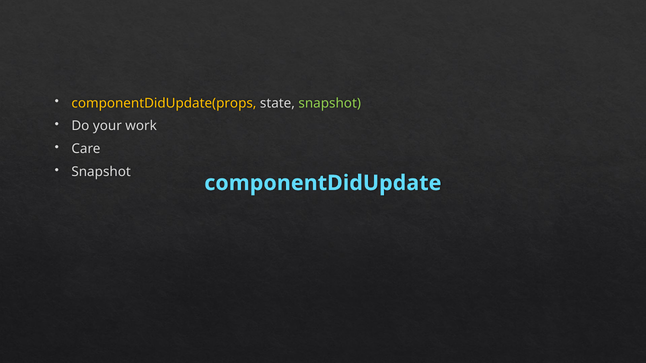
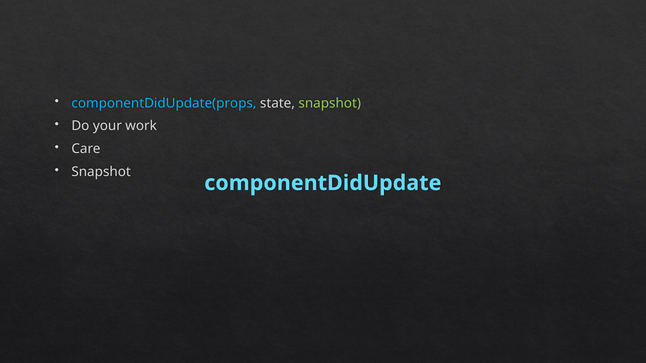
componentDidUpdate(props colour: yellow -> light blue
